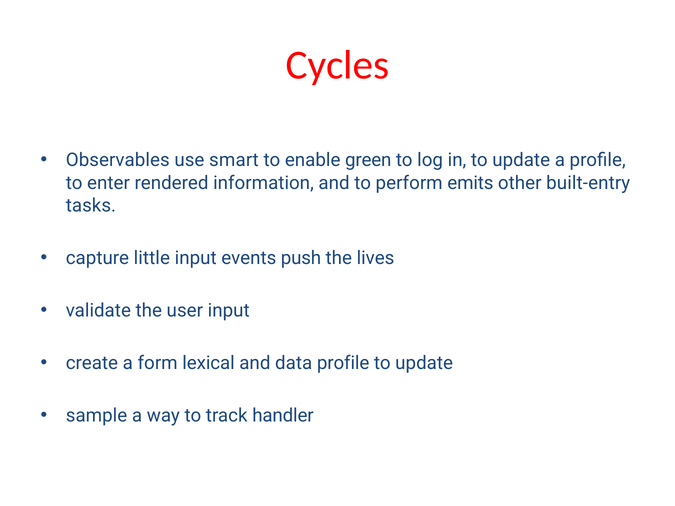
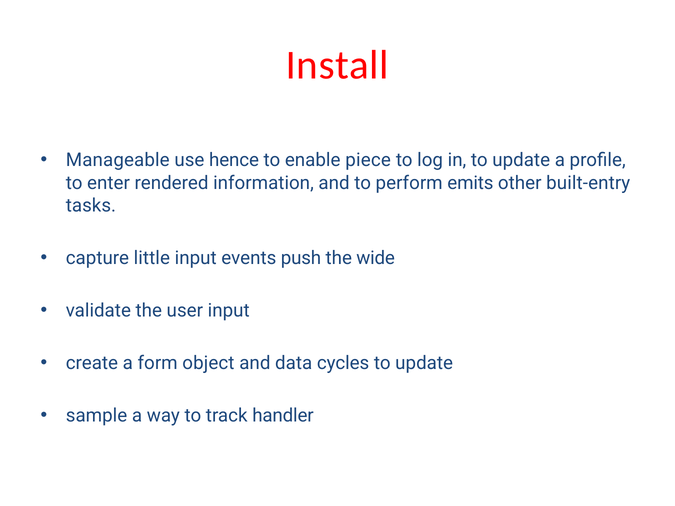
Cycles: Cycles -> Install
Observables: Observables -> Manageable
smart: smart -> hence
green: green -> piece
lives: lives -> wide
lexical: lexical -> object
data profile: profile -> cycles
